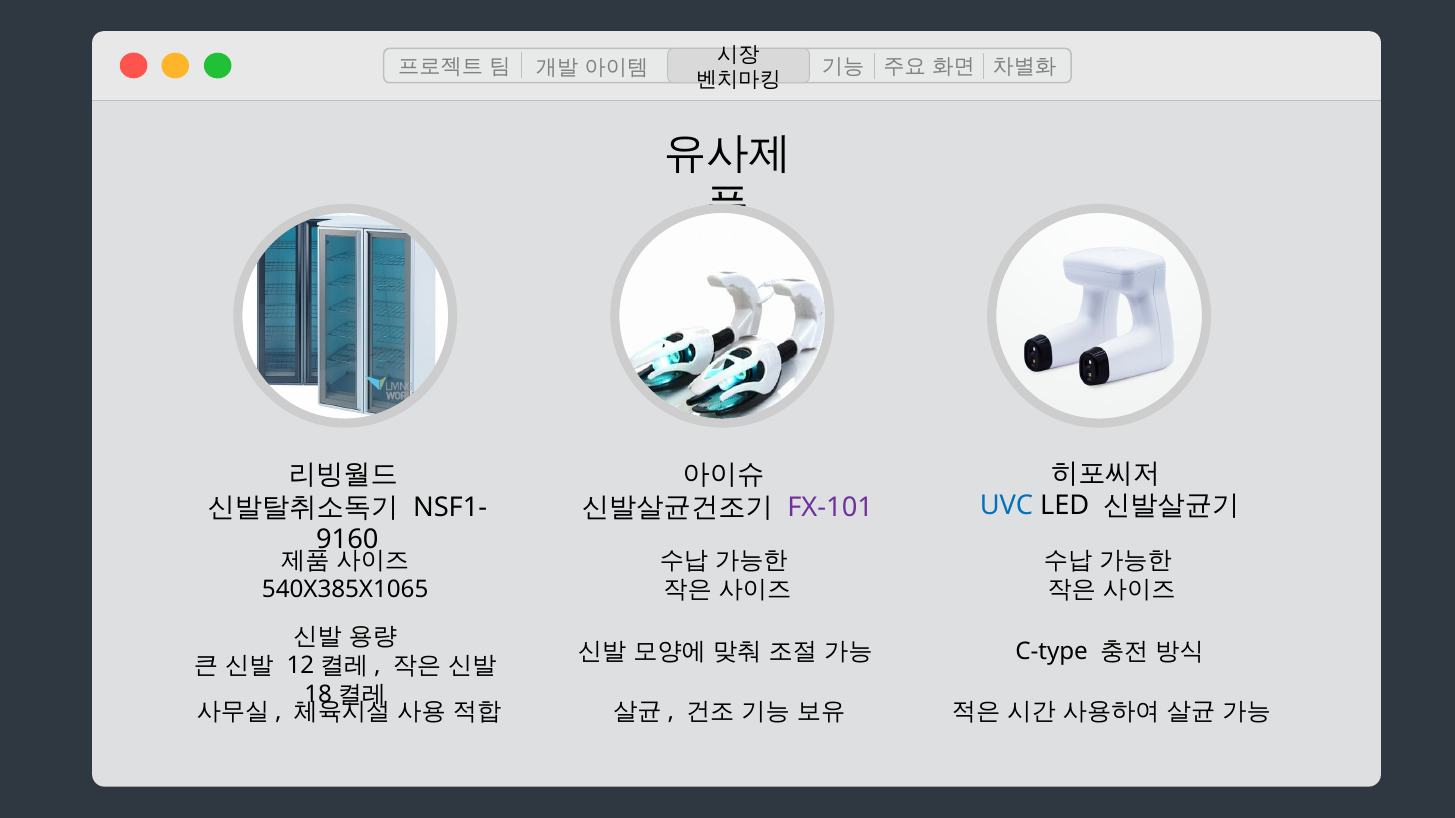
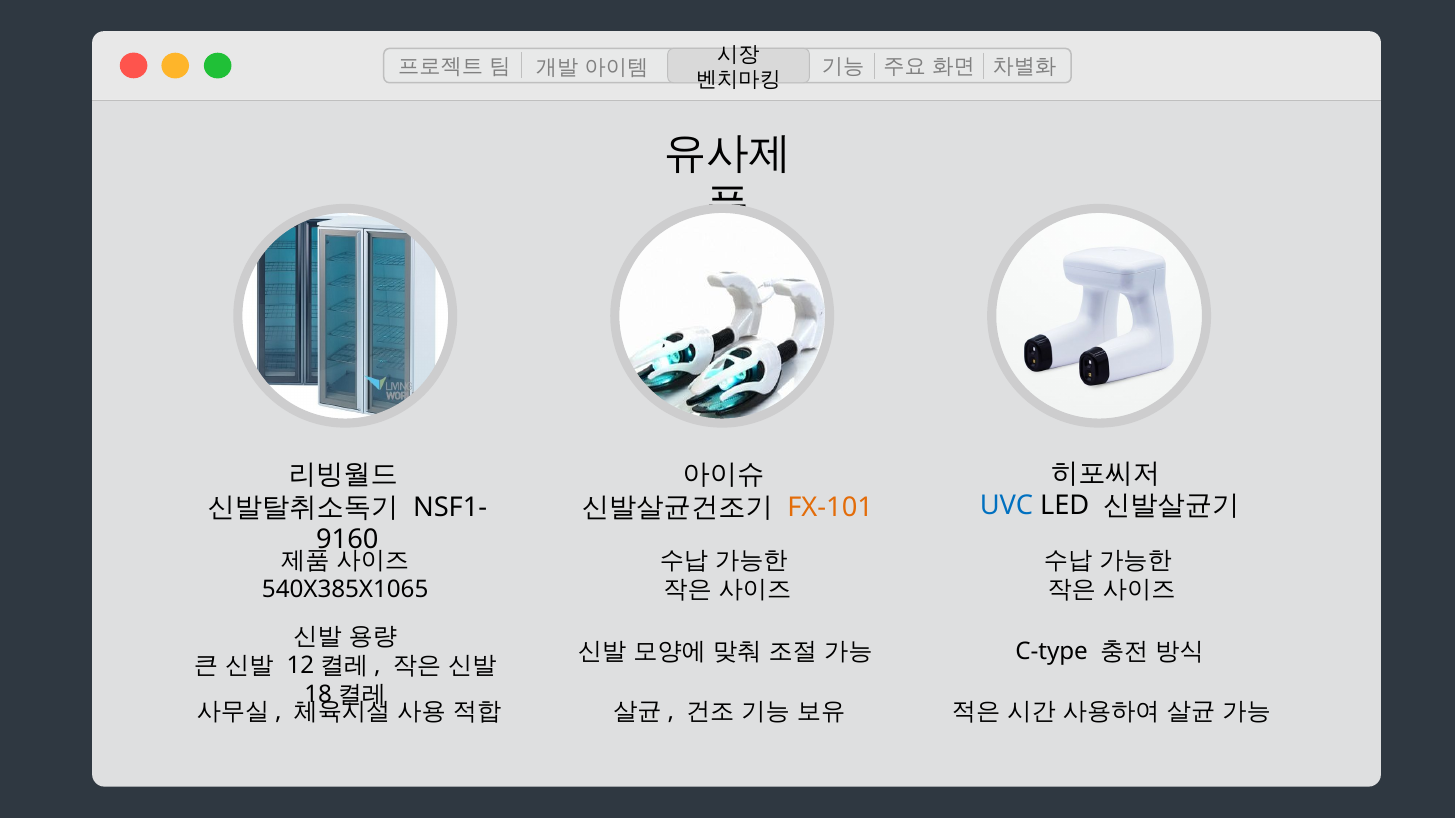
FX-101 colour: purple -> orange
